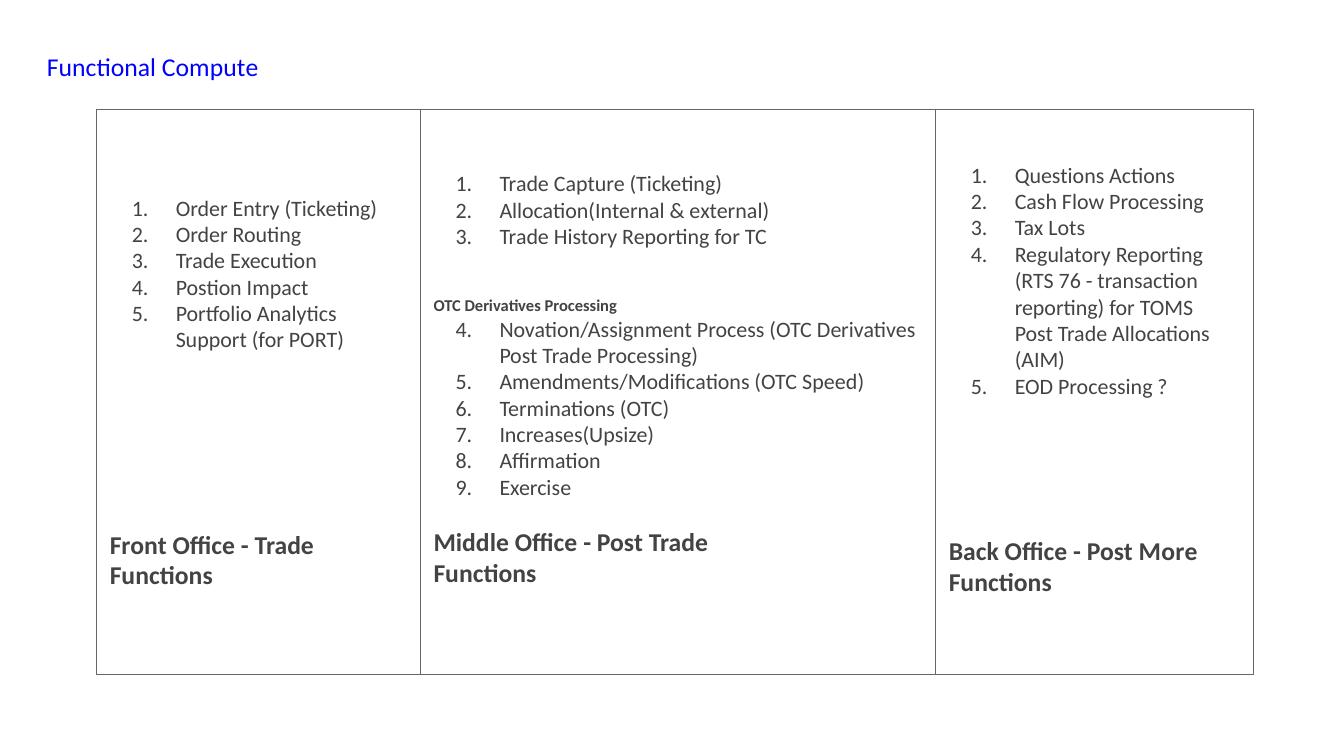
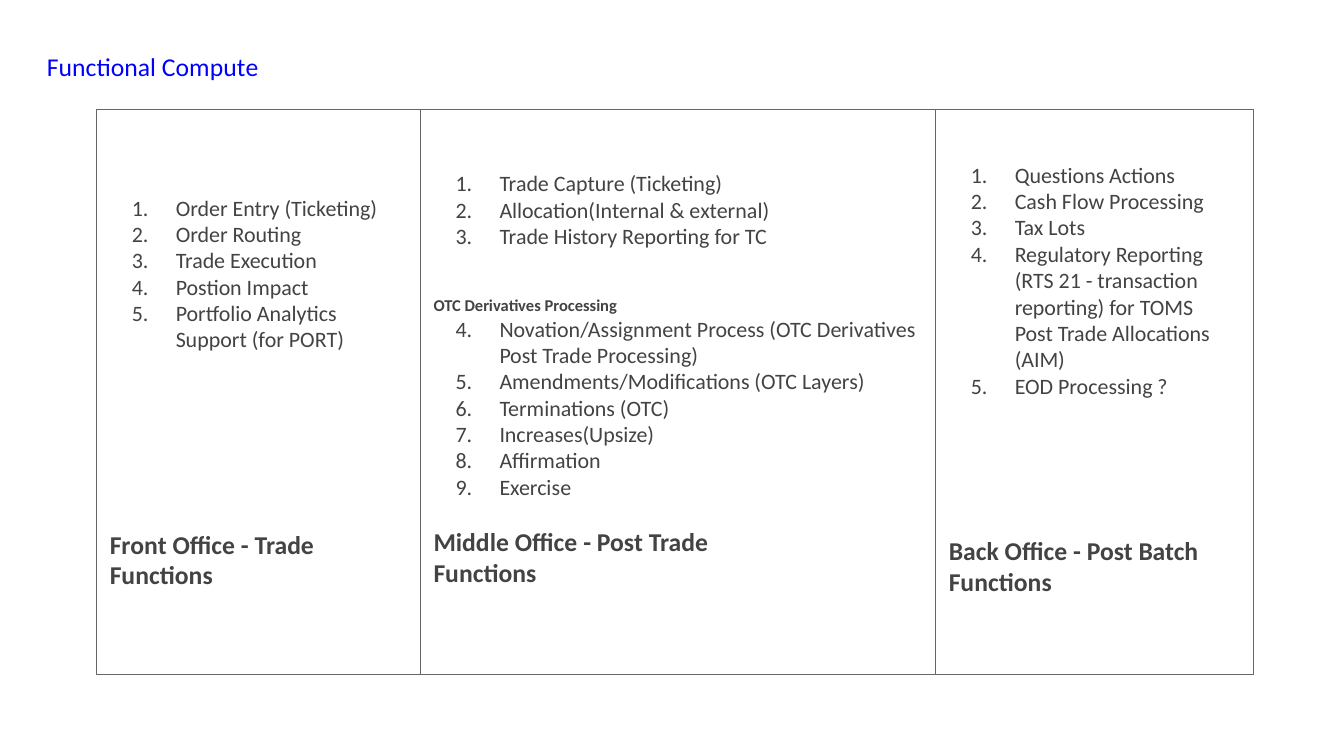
76: 76 -> 21
Speed: Speed -> Layers
More: More -> Batch
